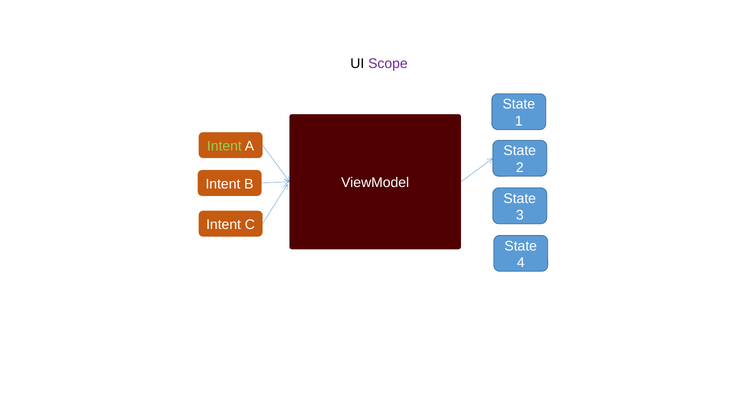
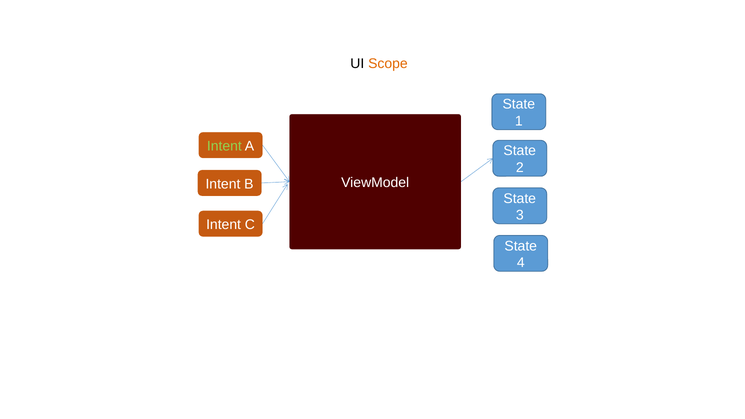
Scope colour: purple -> orange
